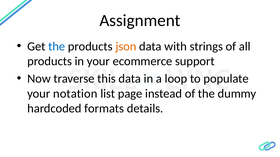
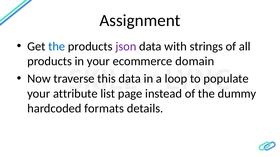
json colour: orange -> purple
support: support -> domain
notation: notation -> attribute
